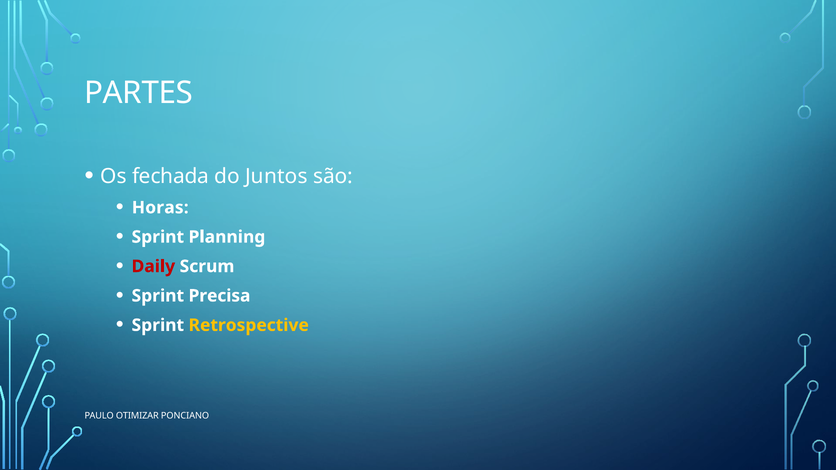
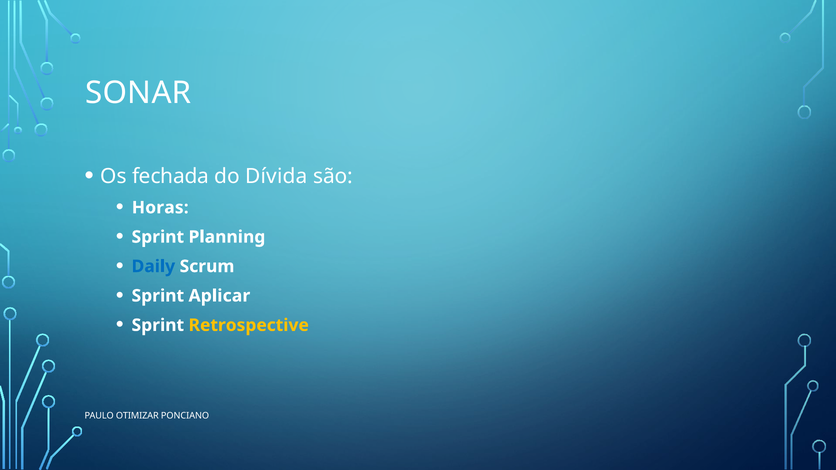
PARTES: PARTES -> SONAR
Juntos: Juntos -> Dívida
Daily colour: red -> blue
Precisa: Precisa -> Aplicar
